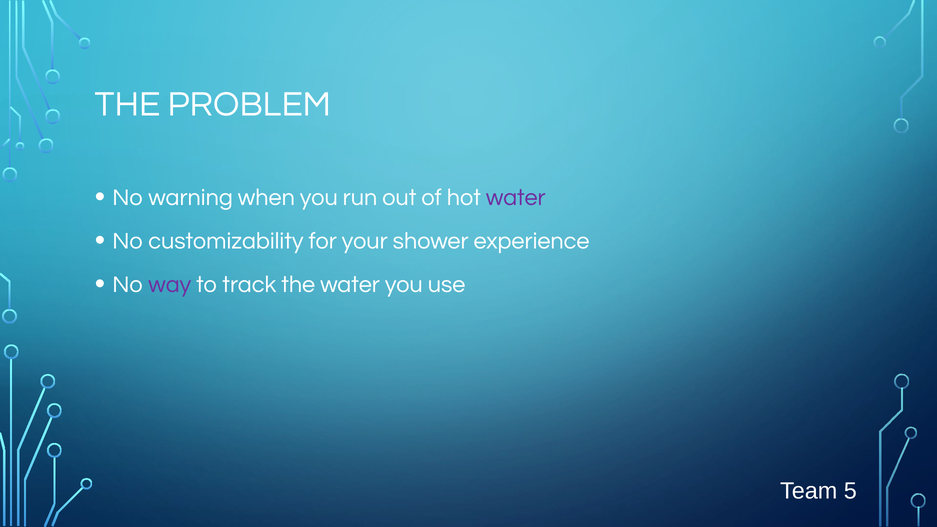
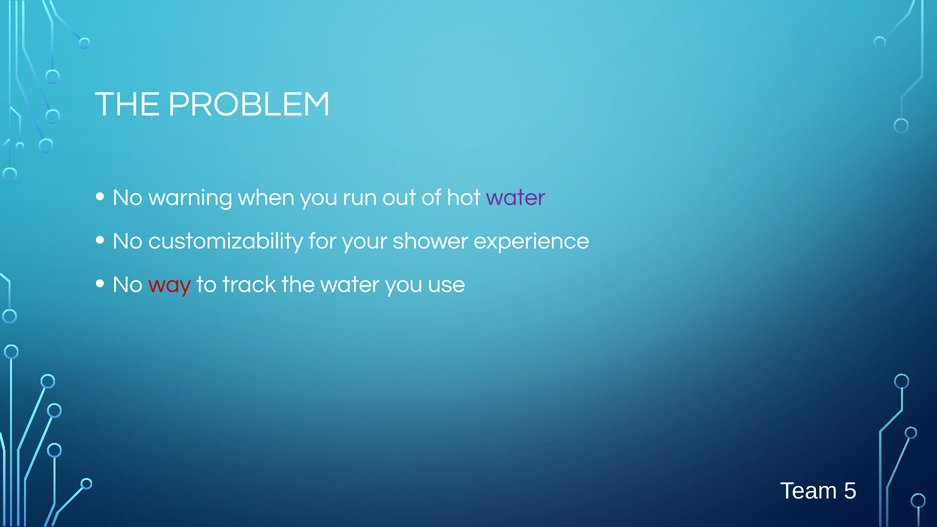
way colour: purple -> red
